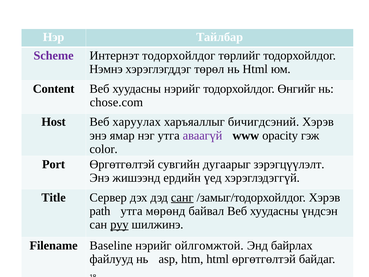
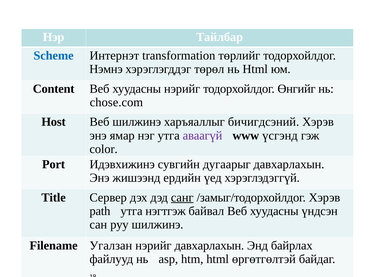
Scheme colour: purple -> blue
Интернэт тодорхойлдог: тодорхойлдог -> transformation
Веб харуулах: харуулах -> шилжинэ
opacity: opacity -> үсгэнд
Port Өргөтгөлтэй: Өргөтгөлтэй -> Идэвхижинэ
дугаарыг зэрэгцүүлэлт: зэрэгцүүлэлт -> давхарлахын
мөрөнд: мөрөнд -> нэгтгэж
руу underline: present -> none
Baseline: Baseline -> Угалзан
нэрийг ойлгомжтой: ойлгомжтой -> давхарлахын
